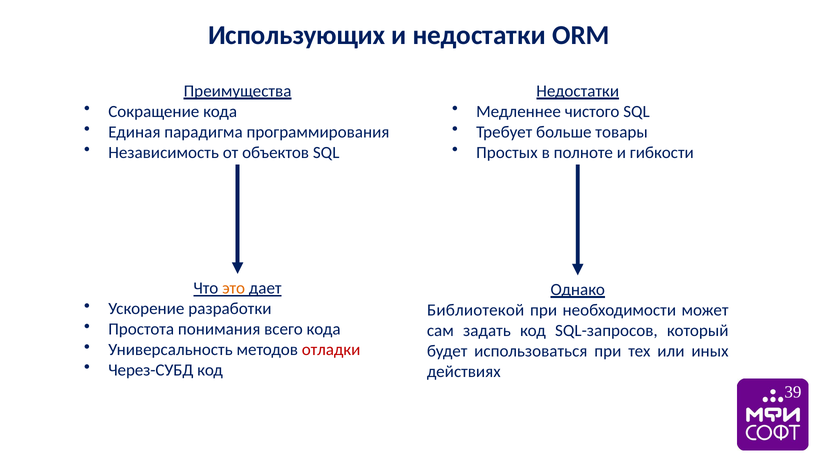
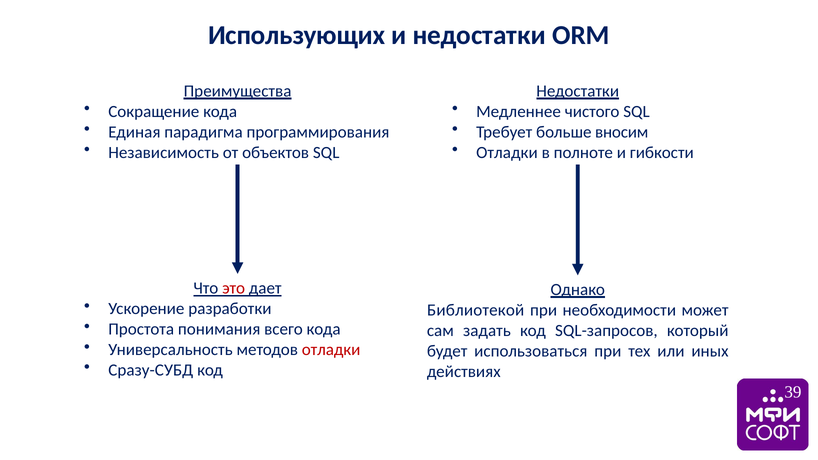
товары: товары -> вносим
Простых at (507, 153): Простых -> Отладки
это colour: orange -> red
Через-СУБД: Через-СУБД -> Сразу-СУБД
